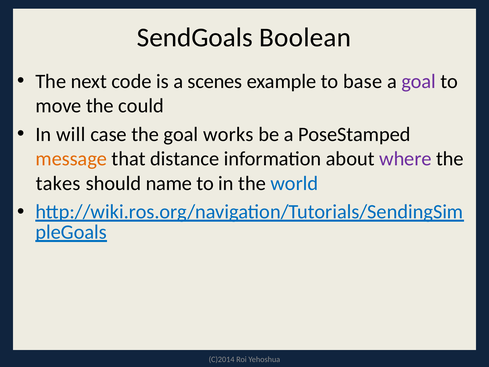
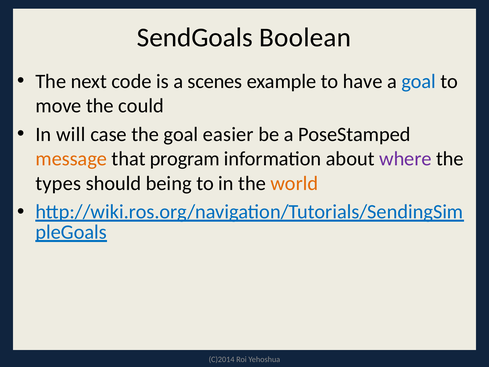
base: base -> have
goal at (419, 81) colour: purple -> blue
works: works -> easier
distance: distance -> program
takes: takes -> types
name: name -> being
world colour: blue -> orange
